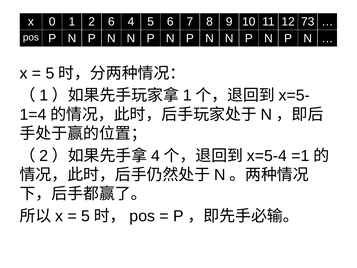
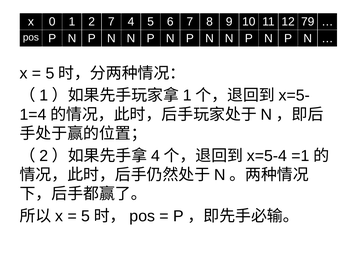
2 6: 6 -> 7
73: 73 -> 79
